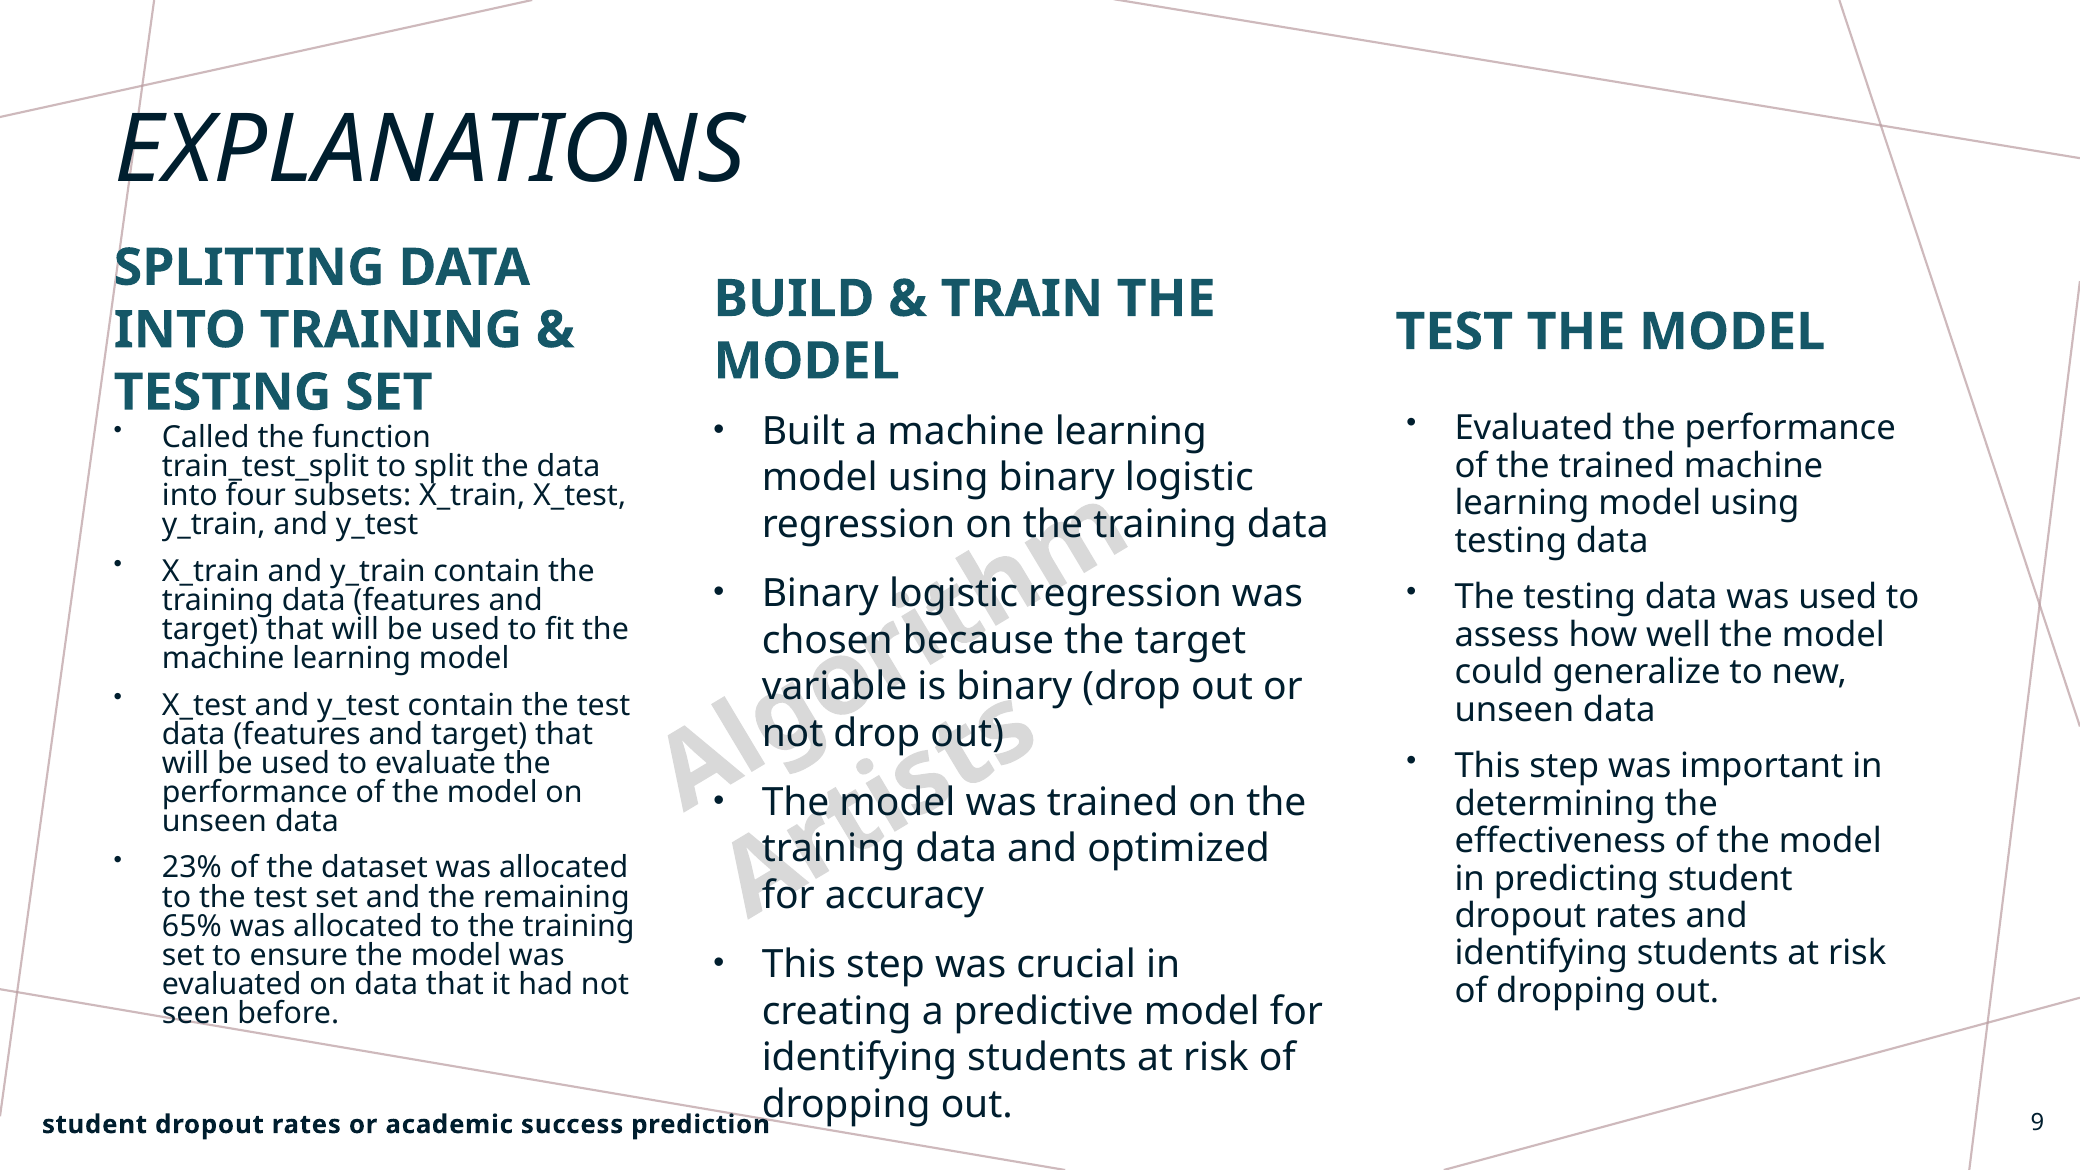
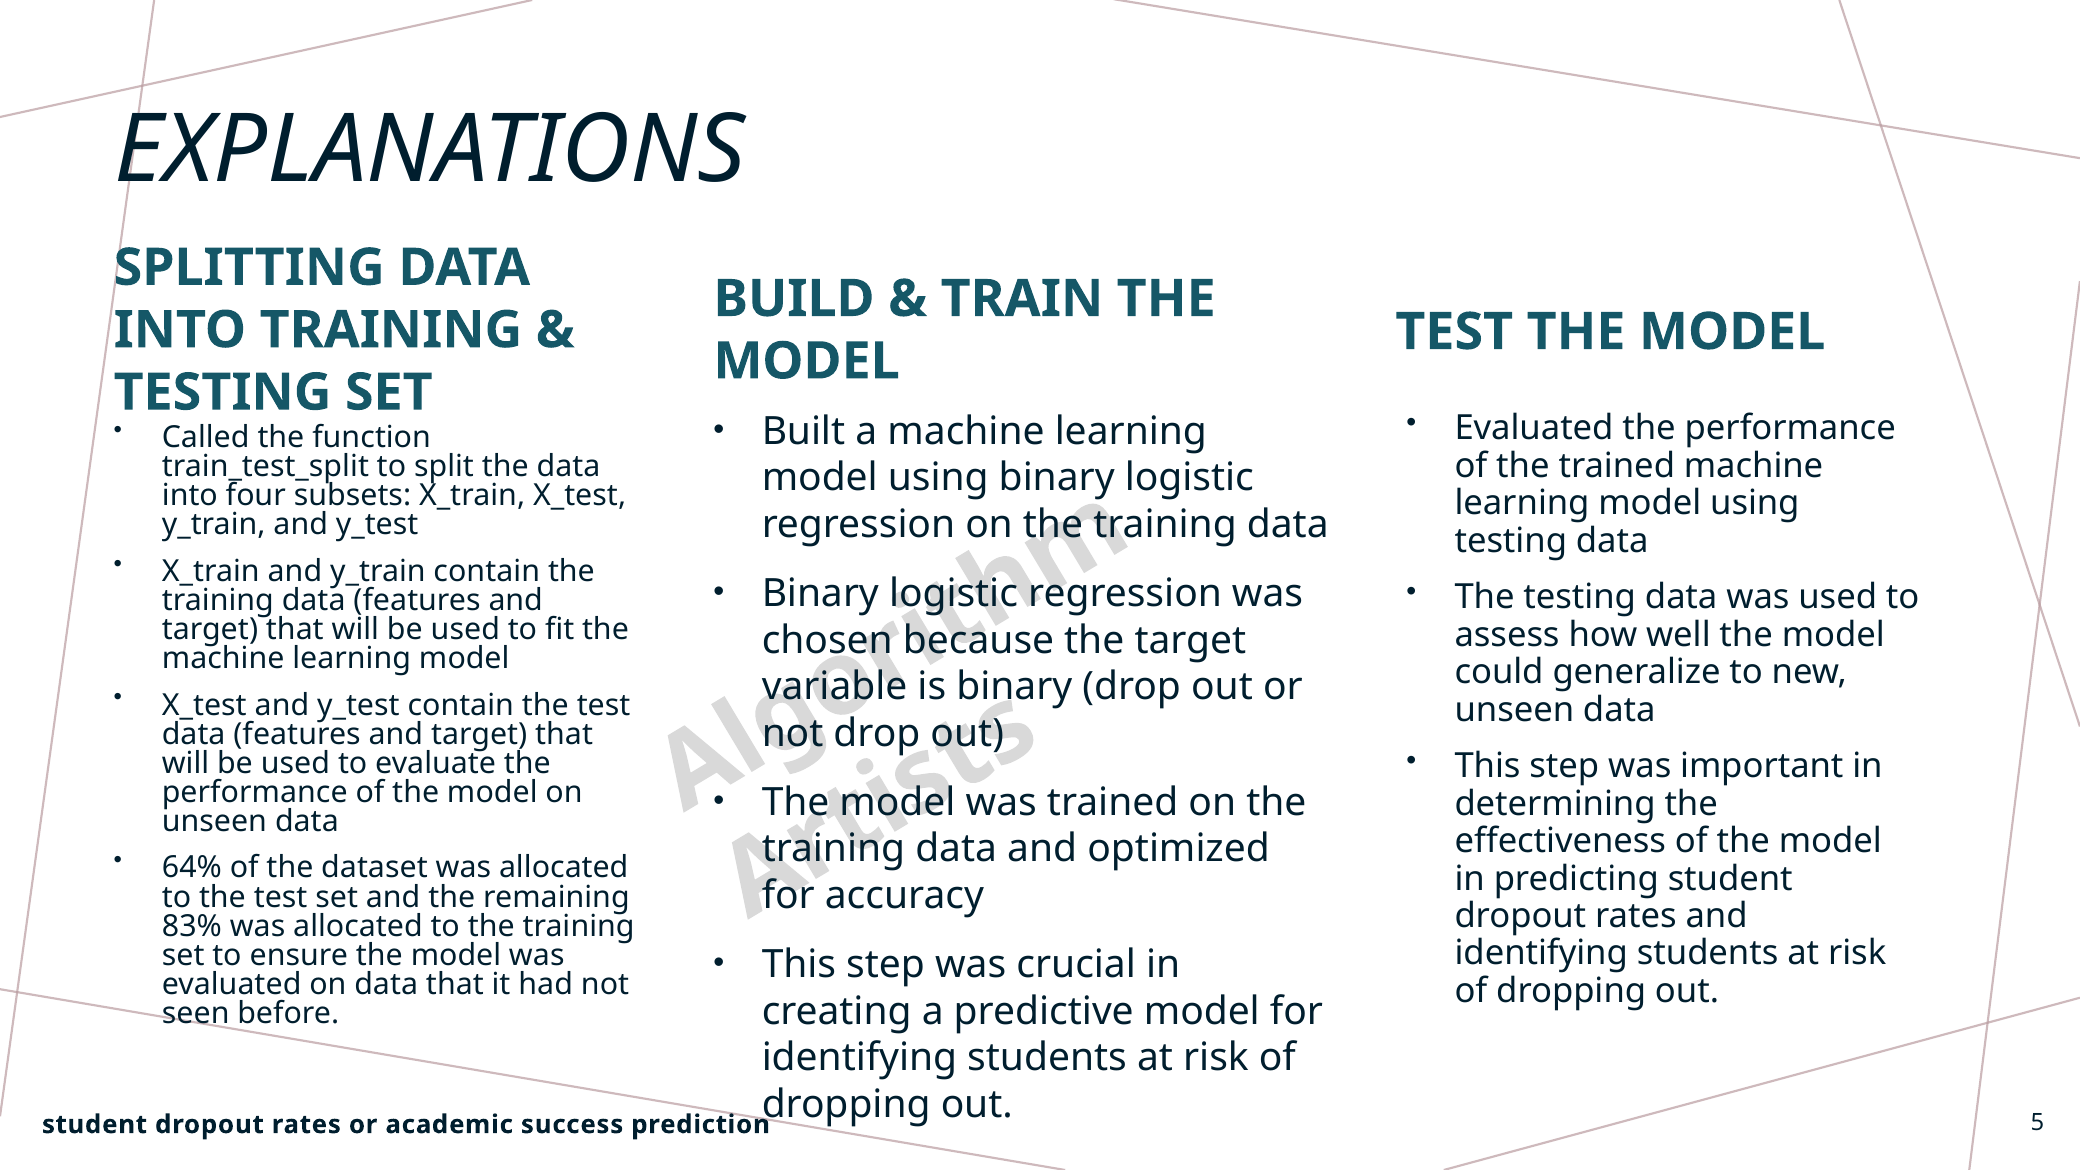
23%: 23% -> 64%
65%: 65% -> 83%
9: 9 -> 5
